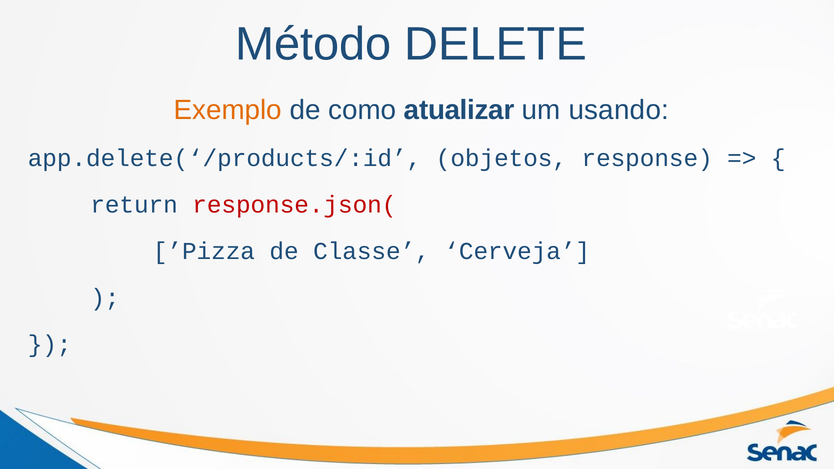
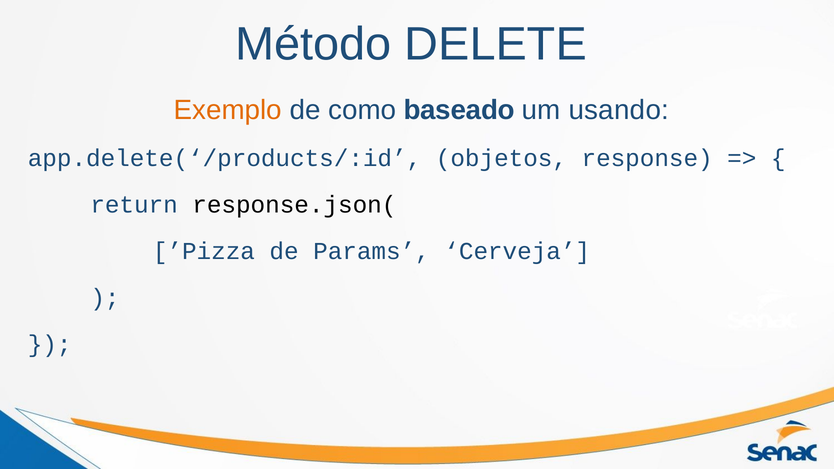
atualizar: atualizar -> baseado
response.json( colour: red -> black
Classe: Classe -> Params
